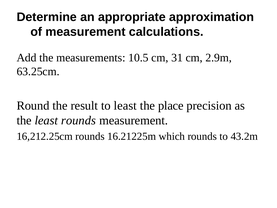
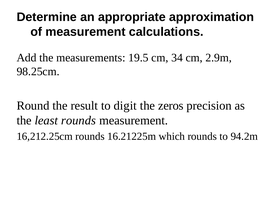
10.5: 10.5 -> 19.5
31: 31 -> 34
63.25cm: 63.25cm -> 98.25cm
to least: least -> digit
place: place -> zeros
43.2m: 43.2m -> 94.2m
